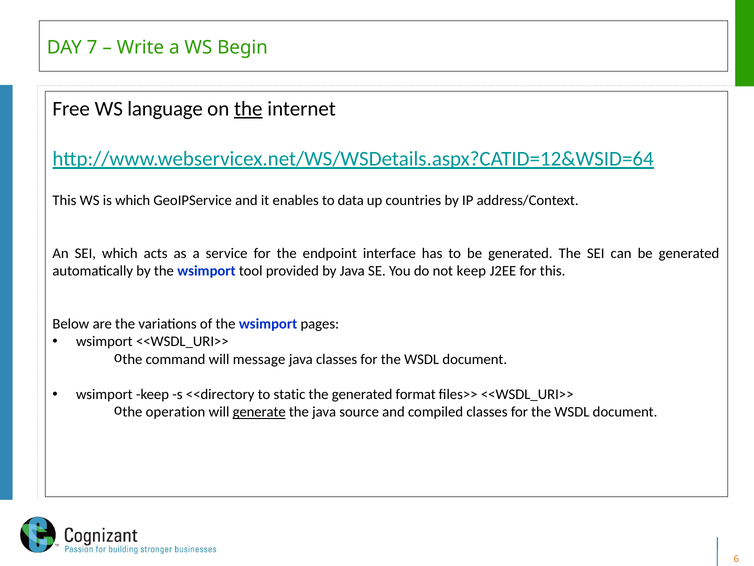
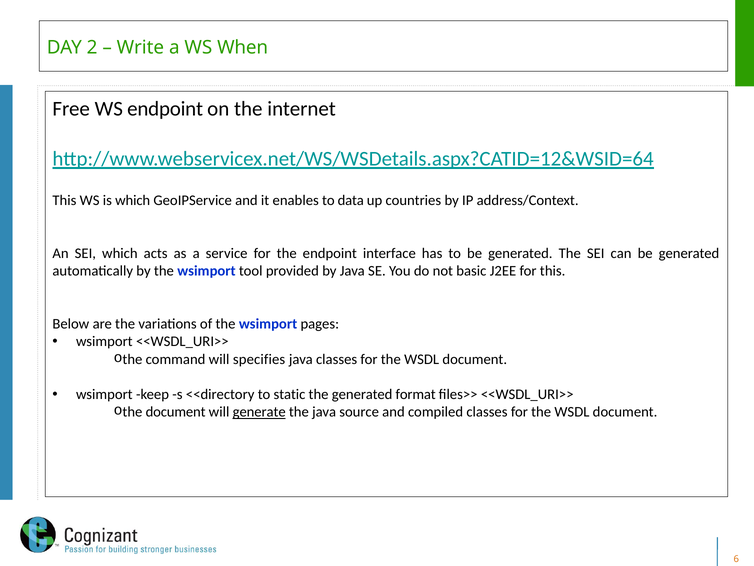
7: 7 -> 2
Begin: Begin -> When
WS language: language -> endpoint
the at (248, 109) underline: present -> none
not keep: keep -> basic
message: message -> specifies
operation at (175, 412): operation -> document
